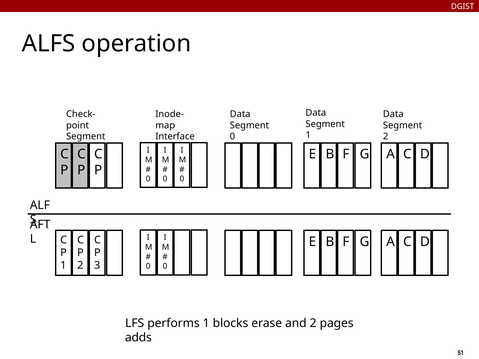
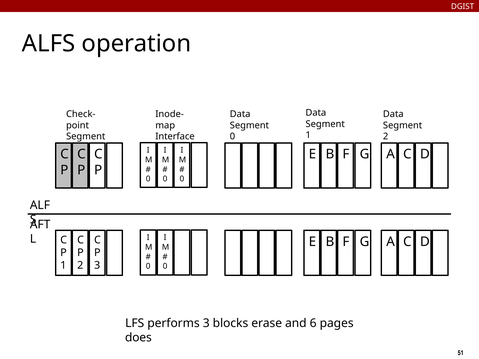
performs 1: 1 -> 3
and 2: 2 -> 6
adds: adds -> does
